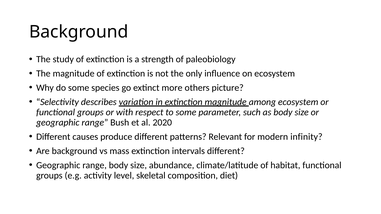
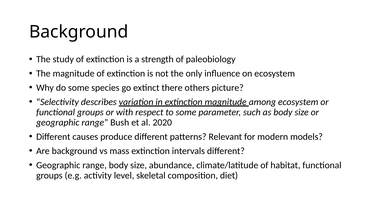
more: more -> there
infinity: infinity -> models
